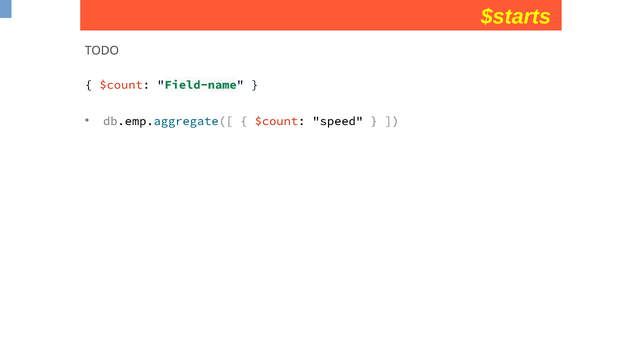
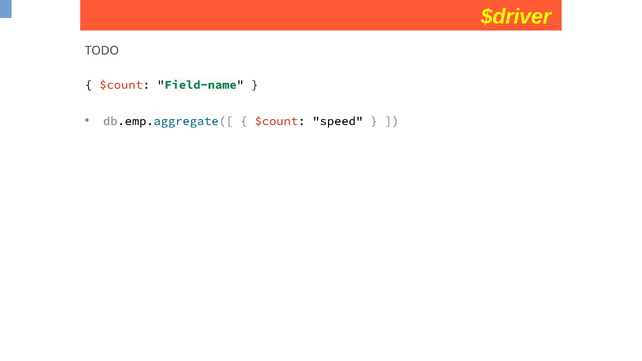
$starts: $starts -> $driver
